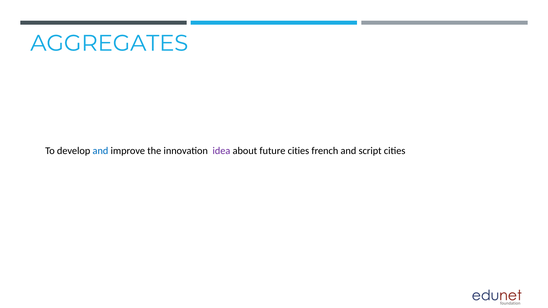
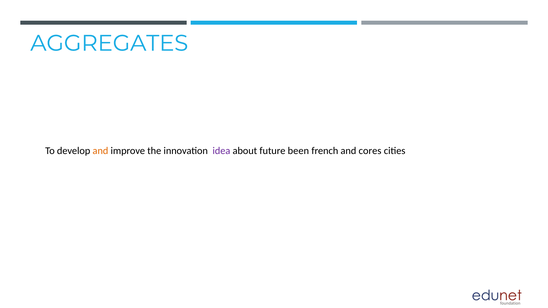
and at (100, 151) colour: blue -> orange
future cities: cities -> been
script: script -> cores
